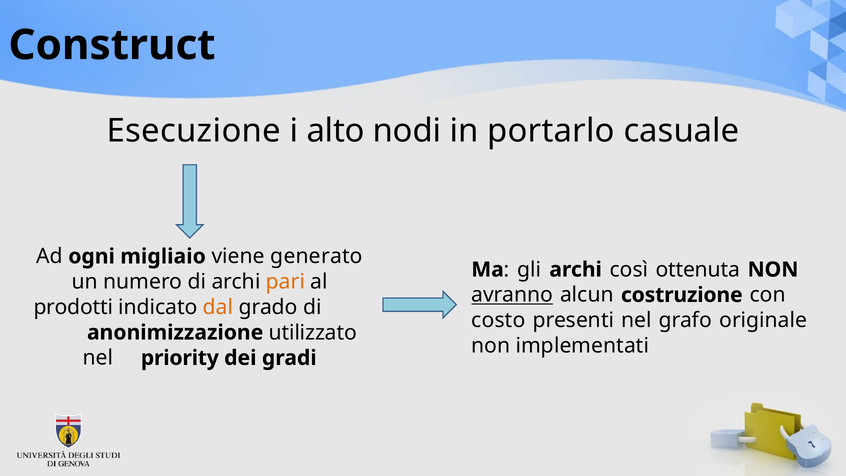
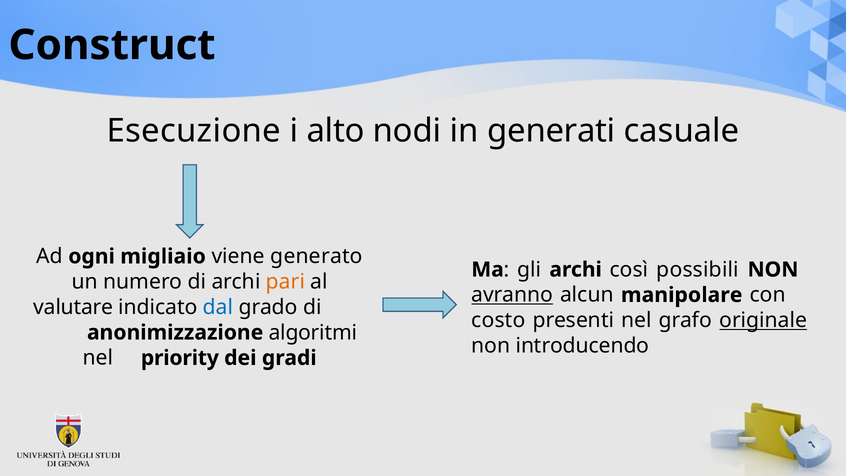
portarlo: portarlo -> generati
ottenuta: ottenuta -> possibili
costruzione: costruzione -> manipolare
prodotti: prodotti -> valutare
dal colour: orange -> blue
originale underline: none -> present
utilizzato: utilizzato -> algoritmi
implementati: implementati -> introducendo
